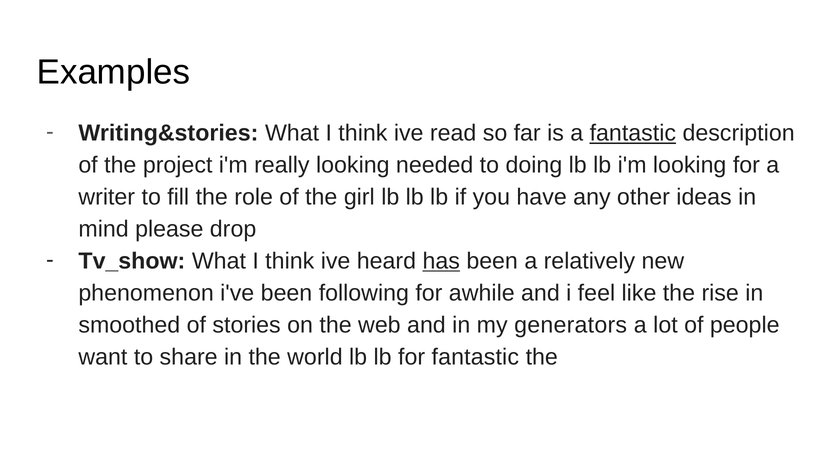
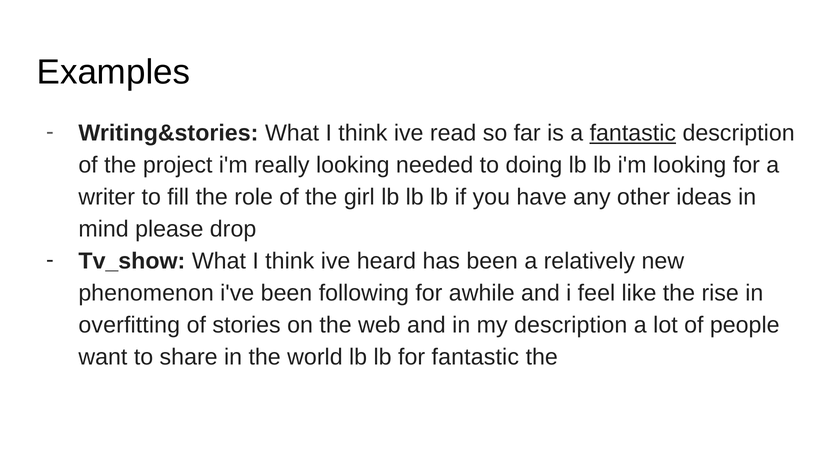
has underline: present -> none
smoothed: smoothed -> overfitting
my generators: generators -> description
